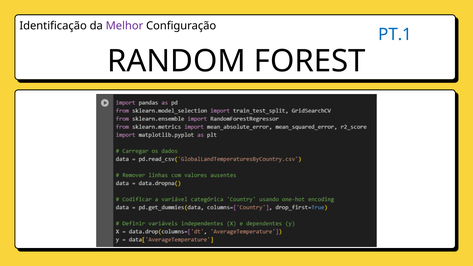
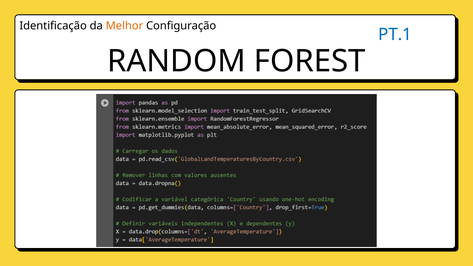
Melhor colour: purple -> orange
